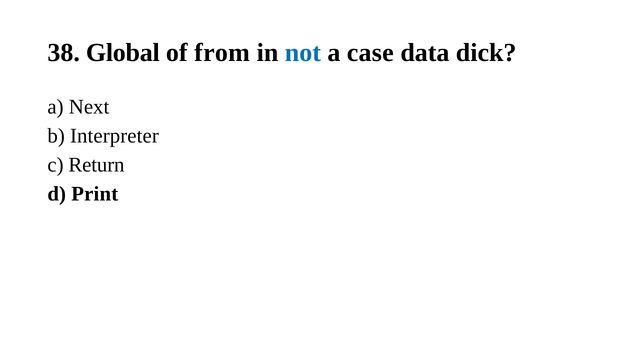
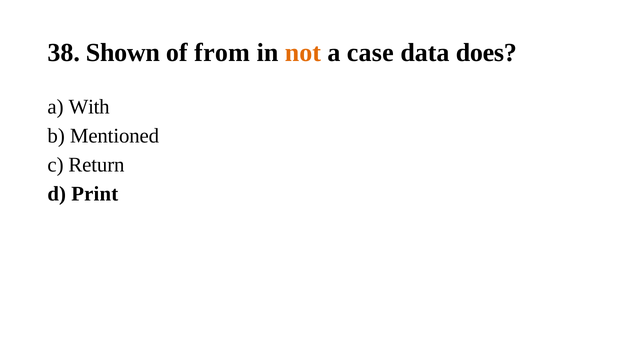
Global: Global -> Shown
not colour: blue -> orange
dick: dick -> does
Next: Next -> With
Interpreter: Interpreter -> Mentioned
